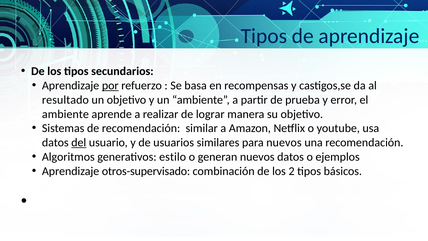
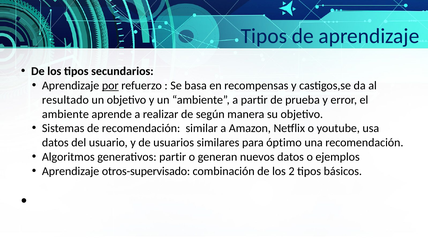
lograr: lograr -> según
del underline: present -> none
para nuevos: nuevos -> óptimo
generativos estilo: estilo -> partir
